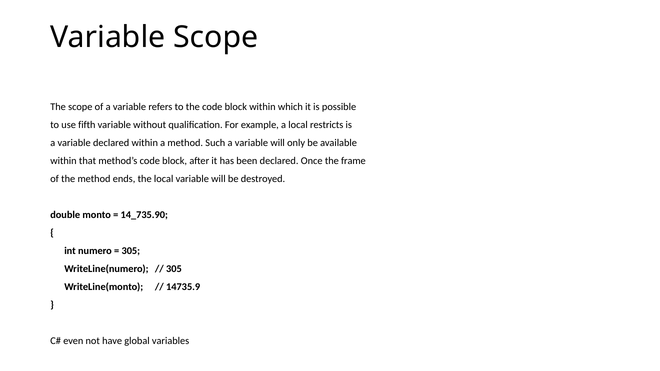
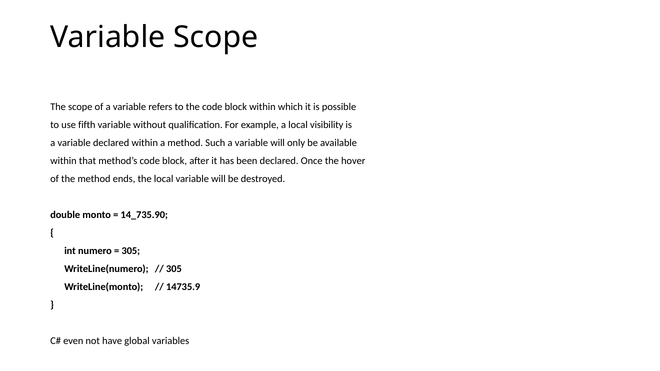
restricts: restricts -> visibility
frame: frame -> hover
